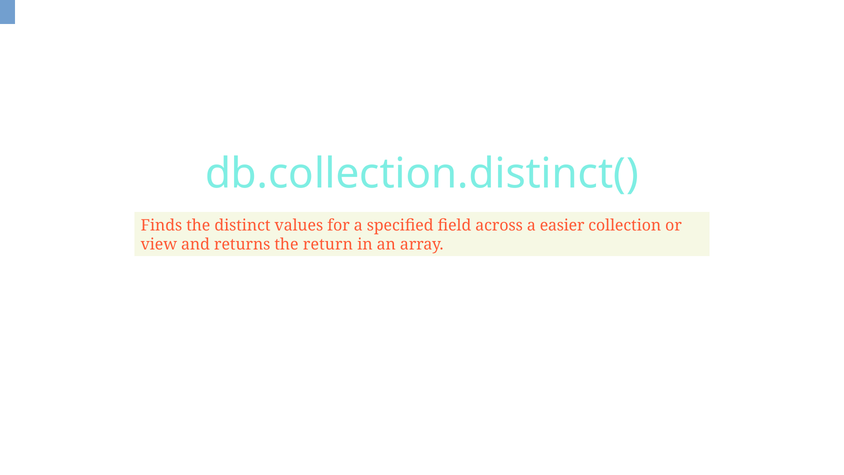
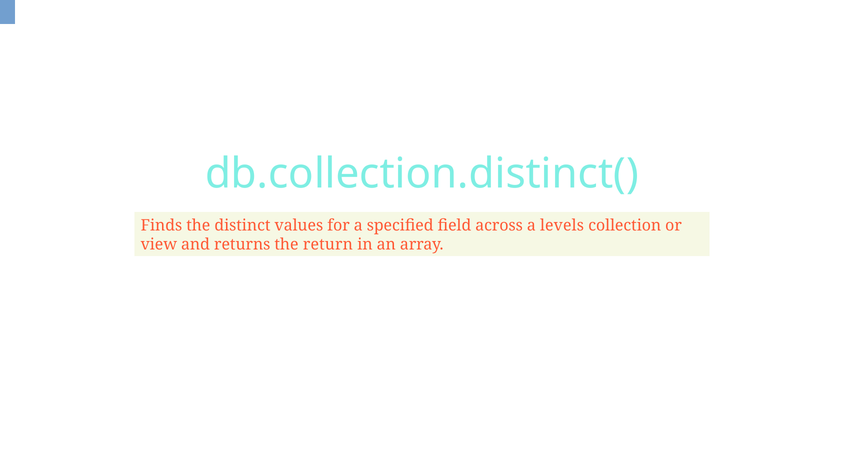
easier: easier -> levels
